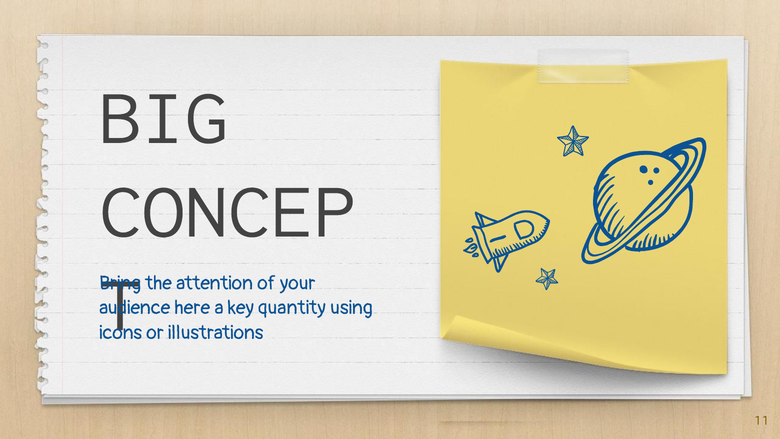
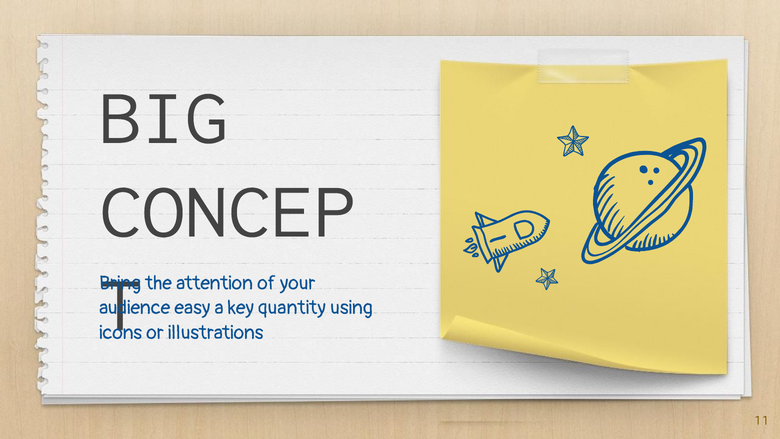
here: here -> easy
